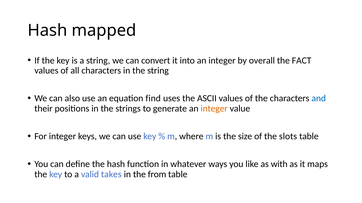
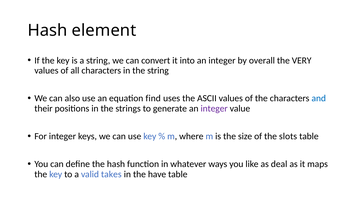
mapped: mapped -> element
FACT: FACT -> VERY
integer at (214, 109) colour: orange -> purple
with: with -> deal
from: from -> have
